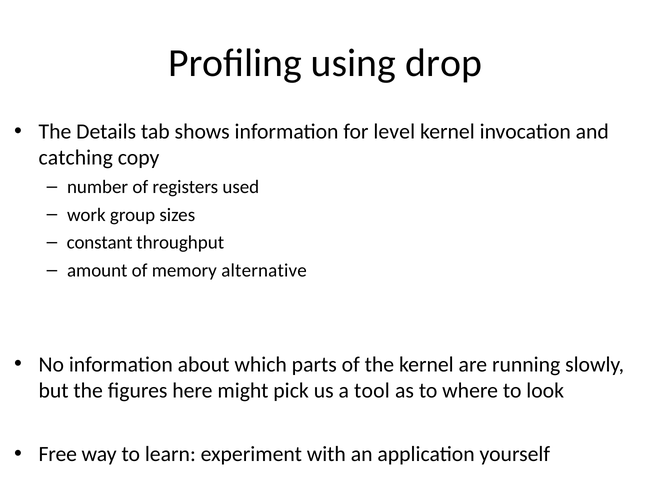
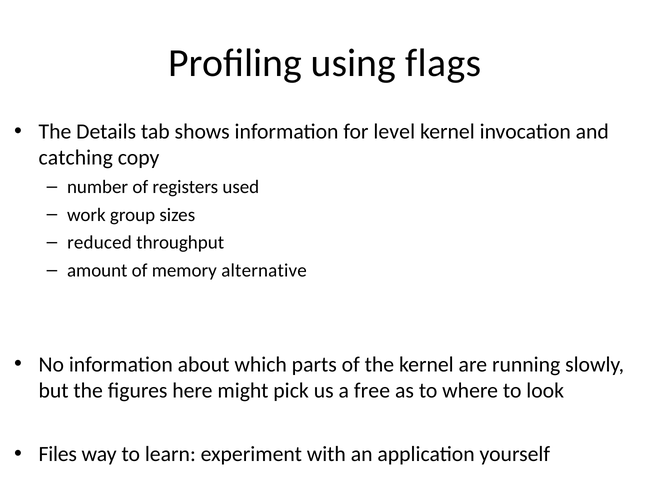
drop: drop -> flags
constant: constant -> reduced
tool: tool -> free
Free: Free -> Files
